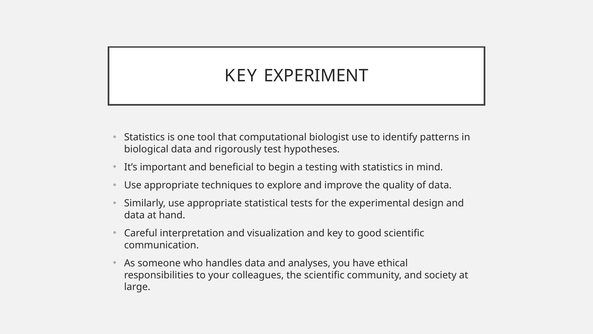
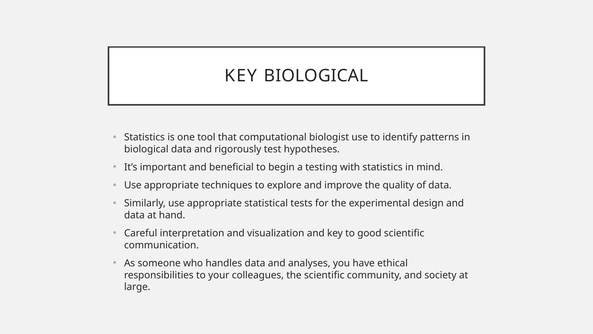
KEY EXPERIMENT: EXPERIMENT -> BIOLOGICAL
